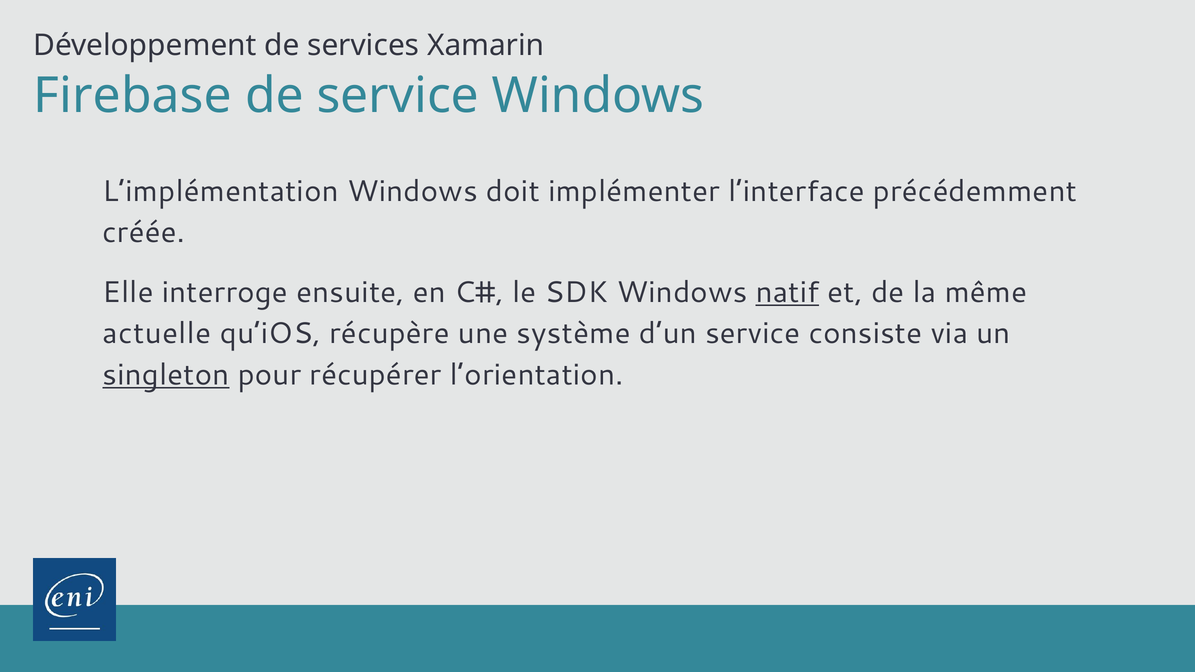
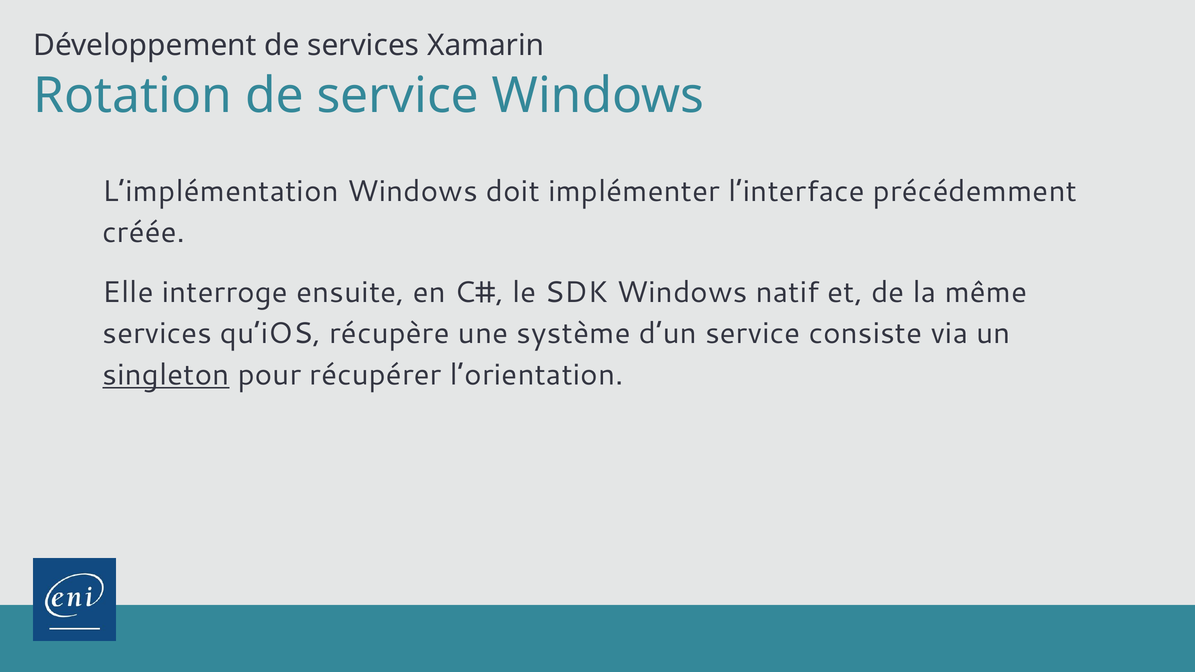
Firebase: Firebase -> Rotation
natif underline: present -> none
actuelle at (157, 334): actuelle -> services
